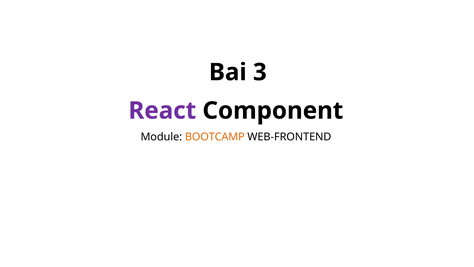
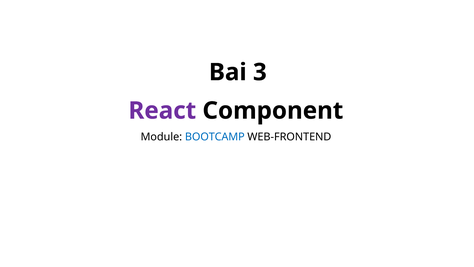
BOOTCAMP colour: orange -> blue
